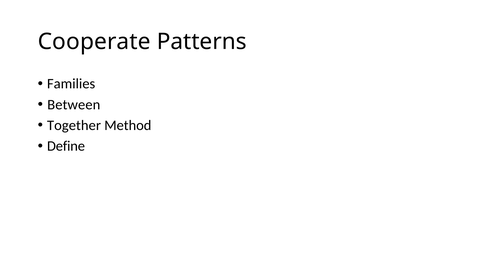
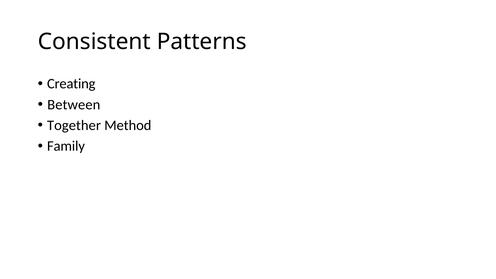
Cooperate: Cooperate -> Consistent
Families: Families -> Creating
Define: Define -> Family
